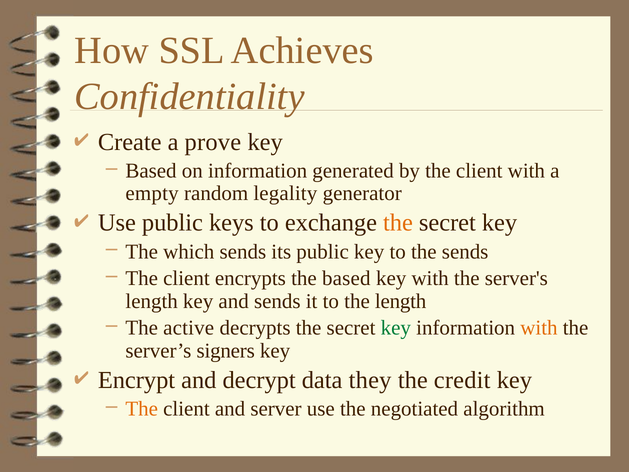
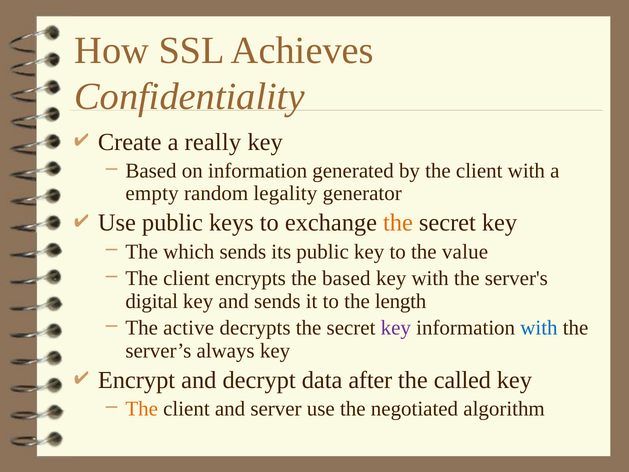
prove: prove -> really
the sends: sends -> value
length at (152, 301): length -> digital
key at (396, 328) colour: green -> purple
with at (539, 328) colour: orange -> blue
signers: signers -> always
they: they -> after
credit: credit -> called
